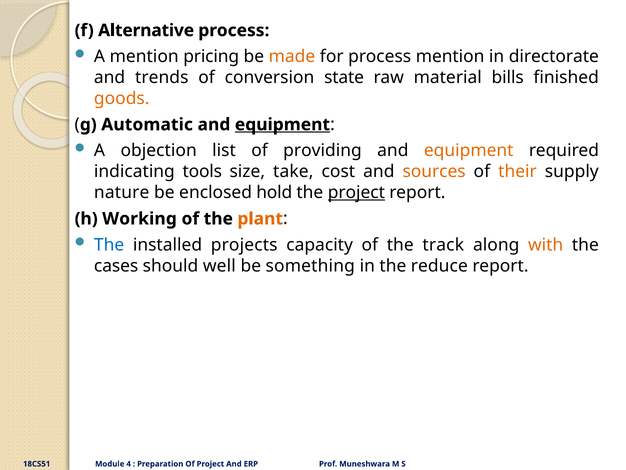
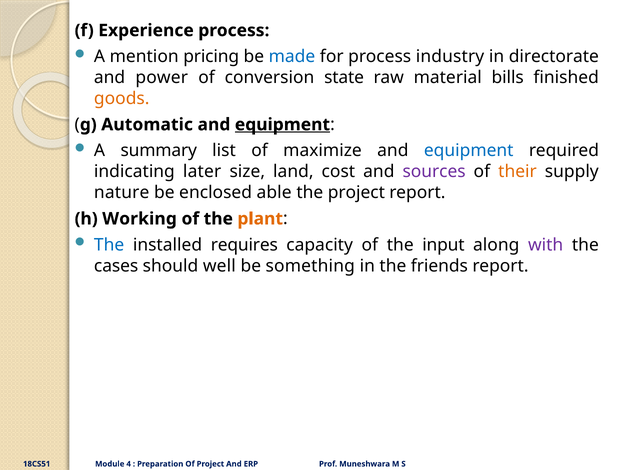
Alternative: Alternative -> Experience
made colour: orange -> blue
process mention: mention -> industry
trends: trends -> power
objection: objection -> summary
providing: providing -> maximize
equipment at (469, 151) colour: orange -> blue
tools: tools -> later
take: take -> land
sources colour: orange -> purple
hold: hold -> able
project at (356, 192) underline: present -> none
projects: projects -> requires
track: track -> input
with colour: orange -> purple
reduce: reduce -> friends
